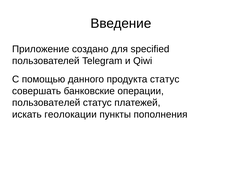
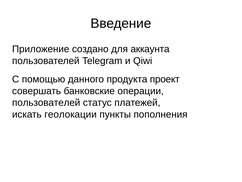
specified: specified -> аккаунта
продукта статус: статус -> проект
